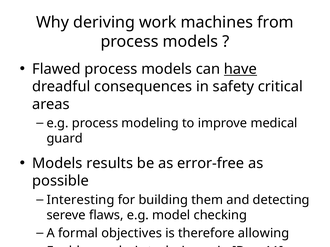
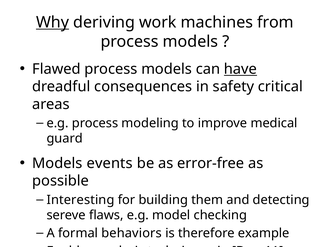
Why underline: none -> present
results: results -> events
objectives: objectives -> behaviors
allowing: allowing -> example
